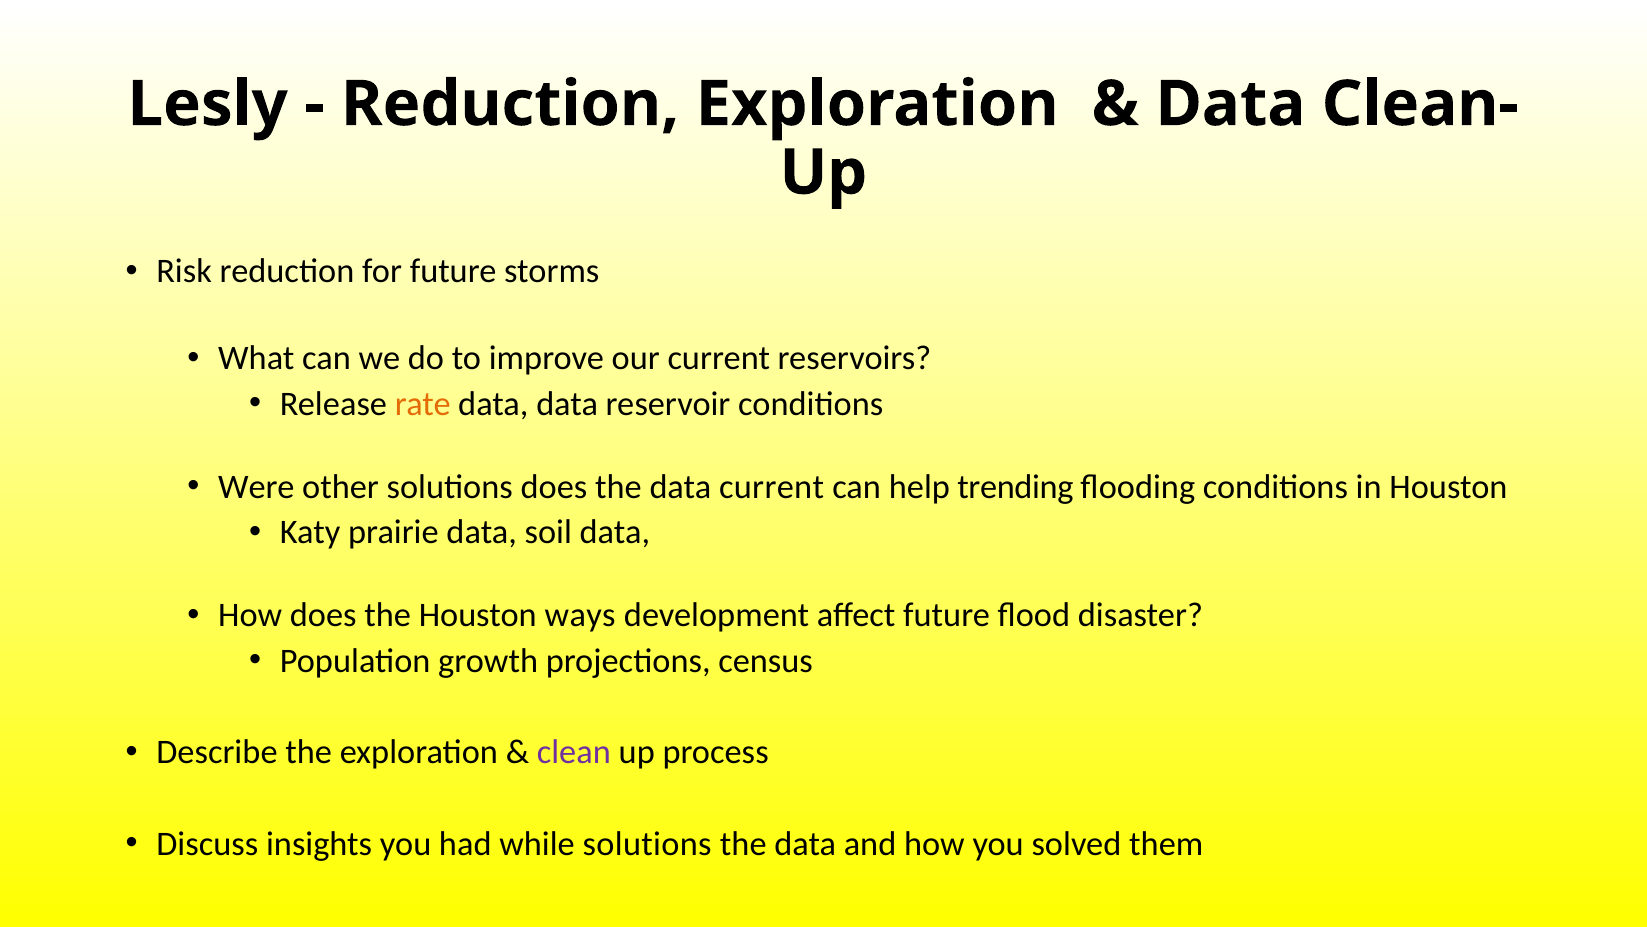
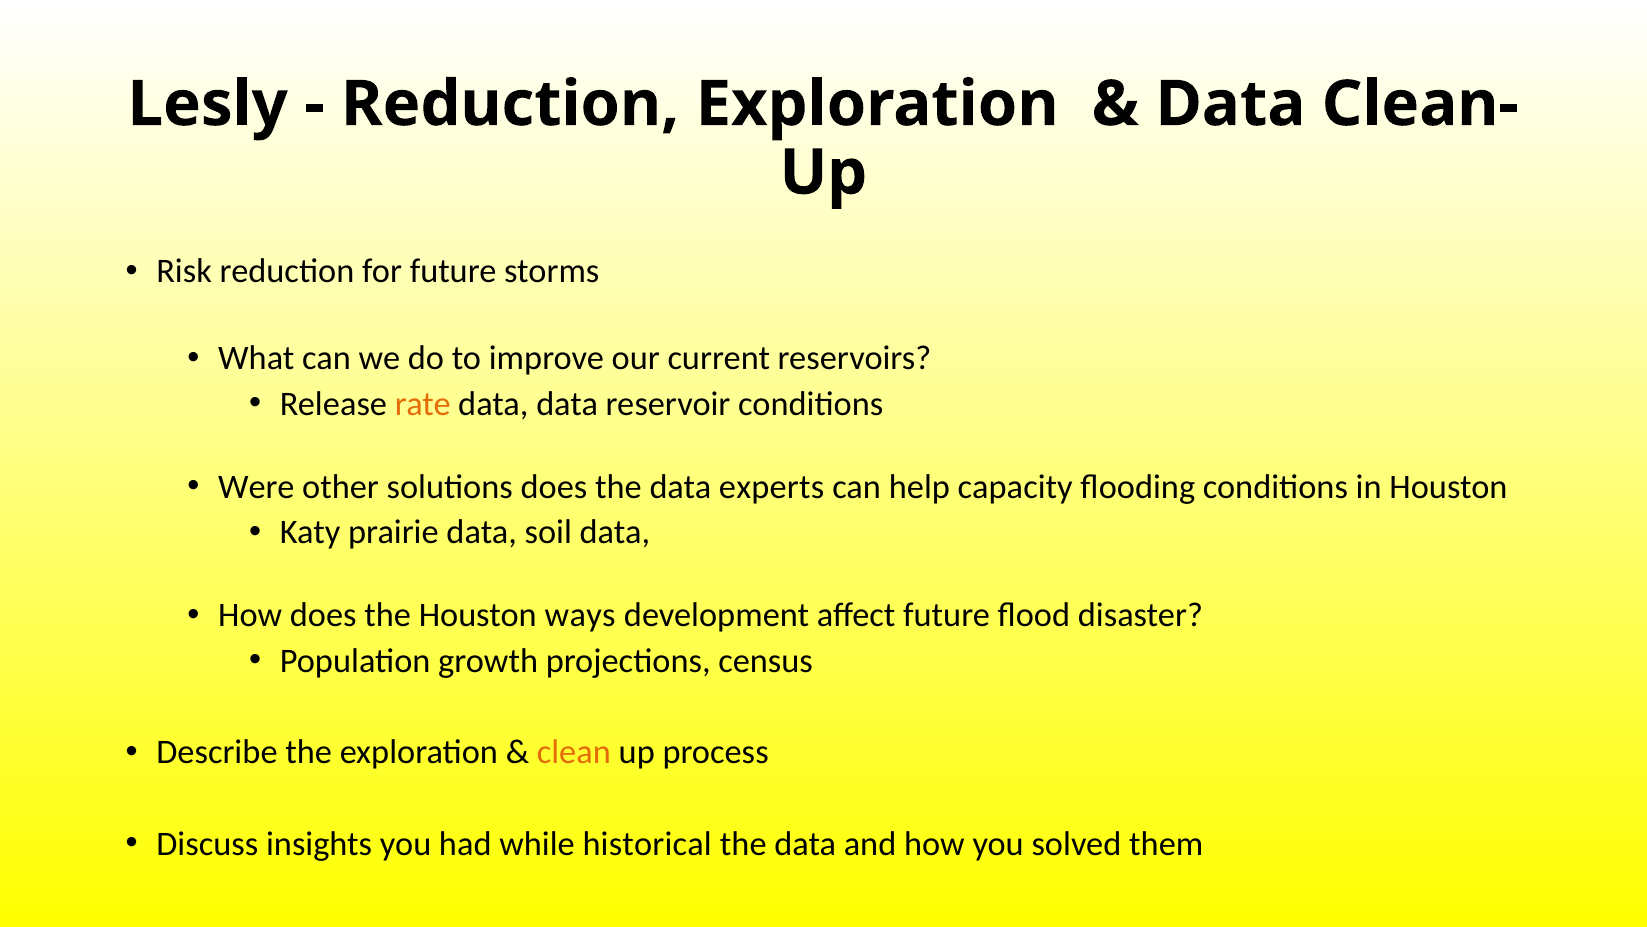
data current: current -> experts
trending: trending -> capacity
clean colour: purple -> orange
while solutions: solutions -> historical
